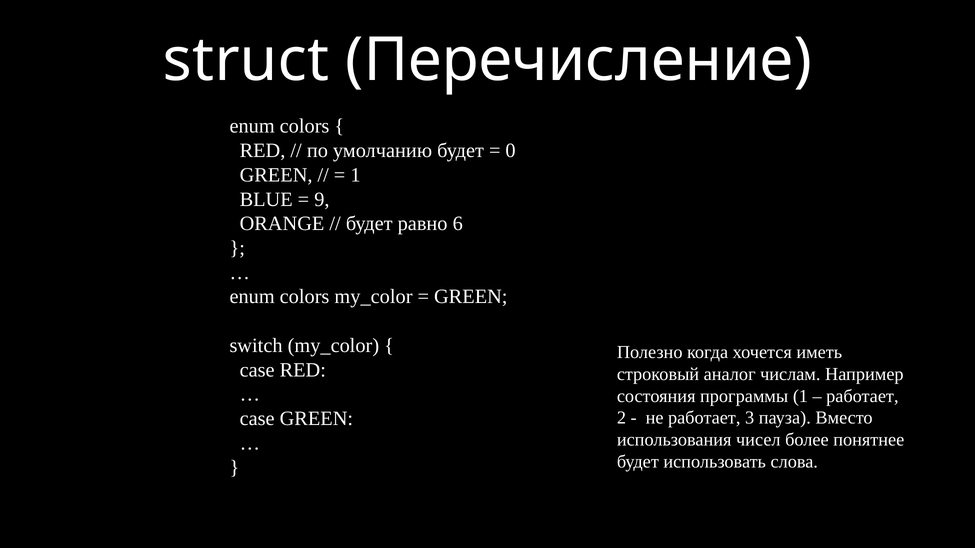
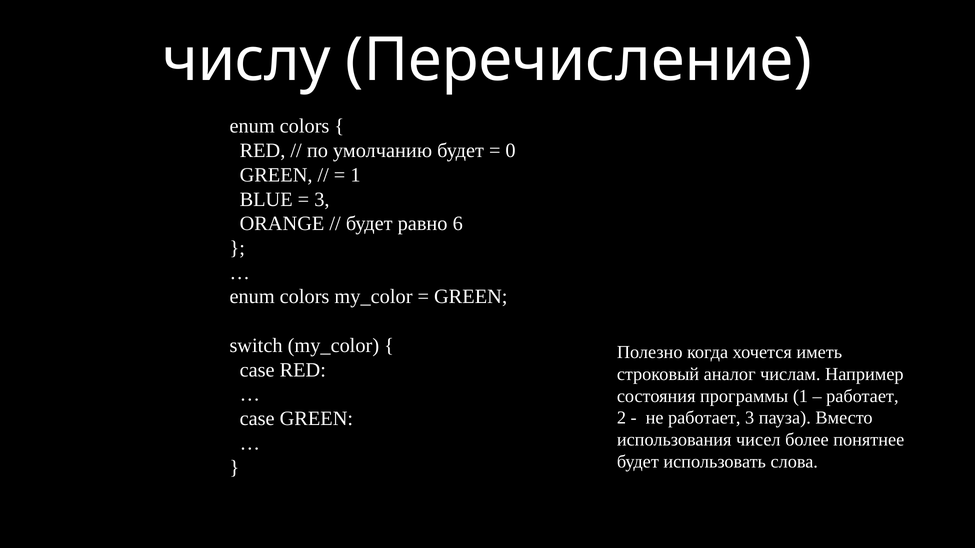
struct: struct -> числу
9 at (322, 199): 9 -> 3
